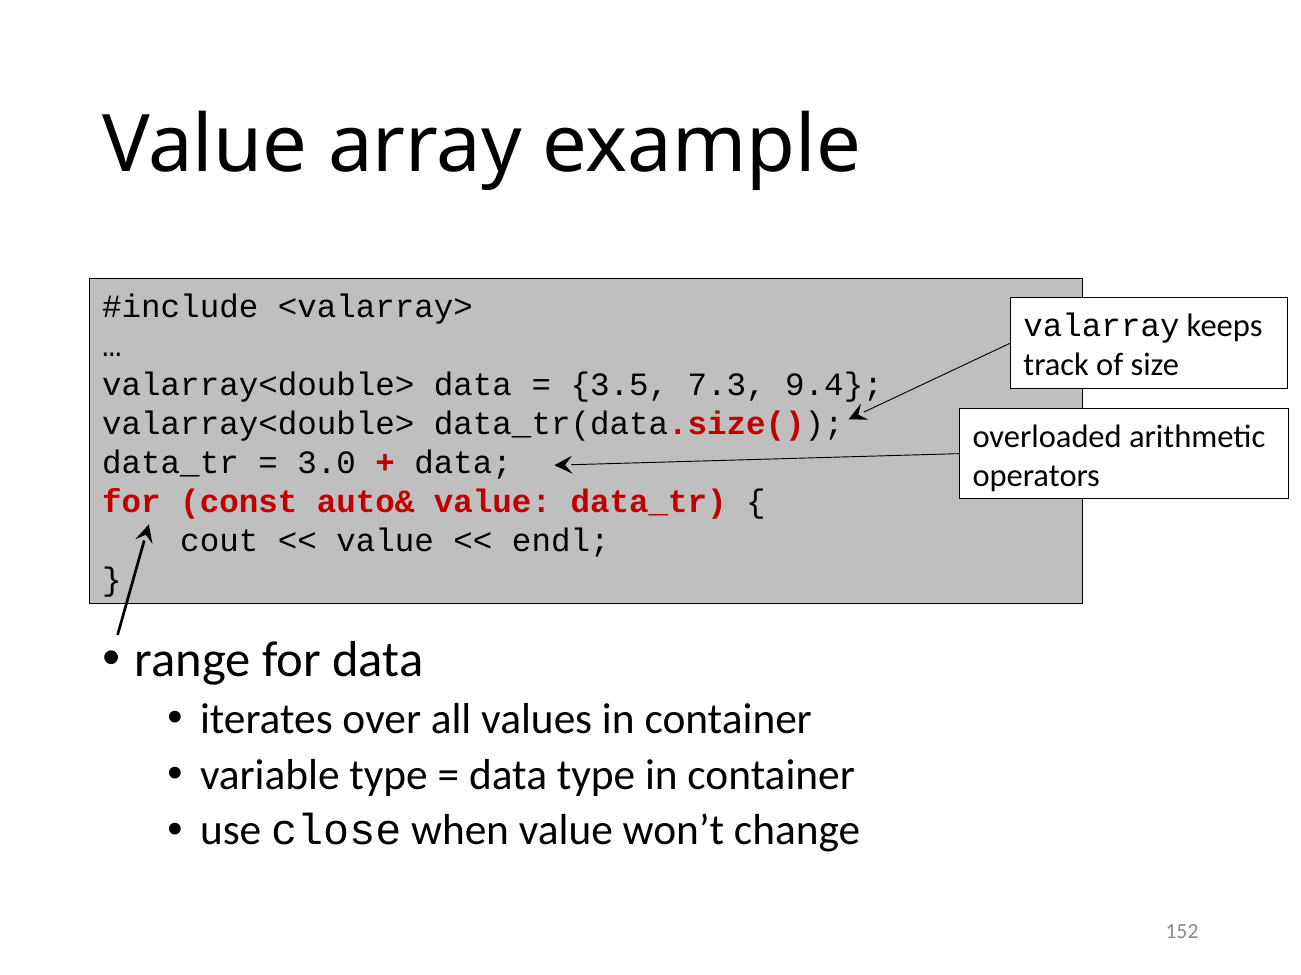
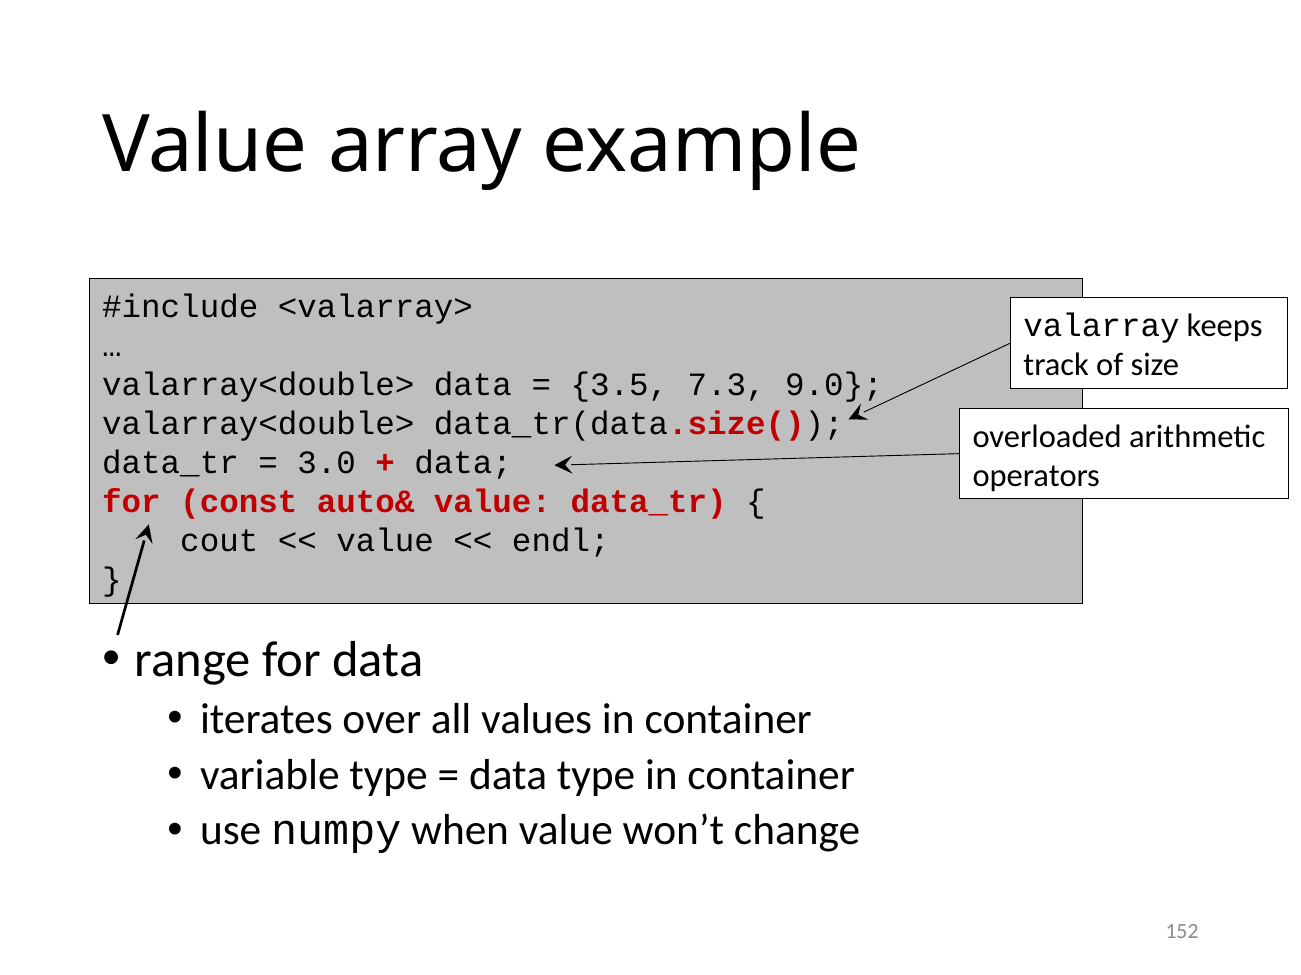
9.4: 9.4 -> 9.0
close: close -> numpy
